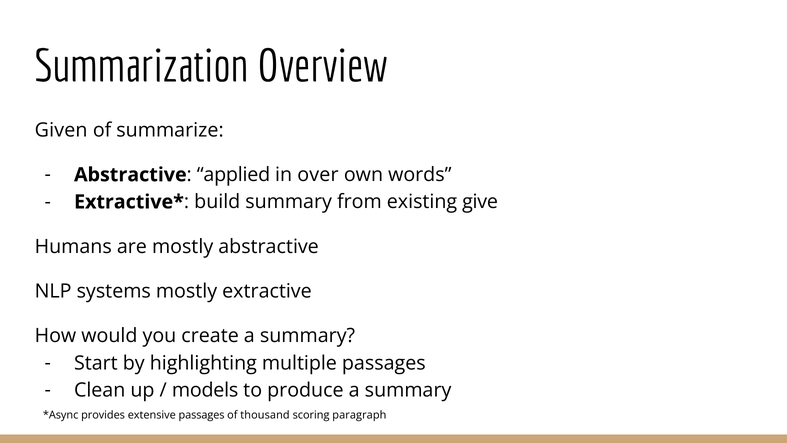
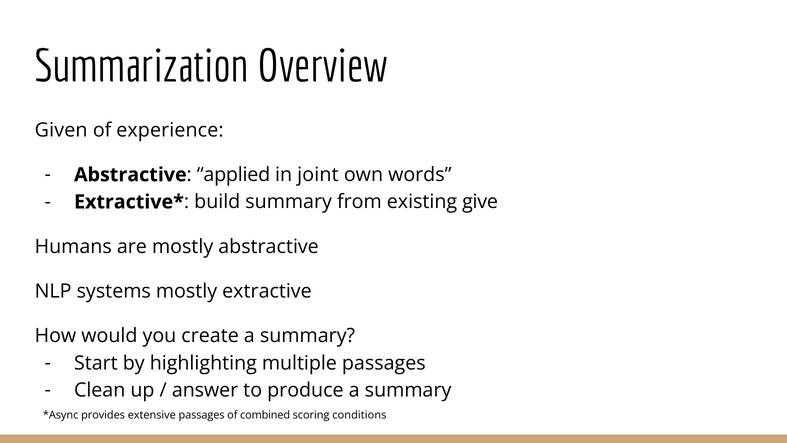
summarize: summarize -> experience
over: over -> joint
models: models -> answer
thousand: thousand -> combined
paragraph: paragraph -> conditions
